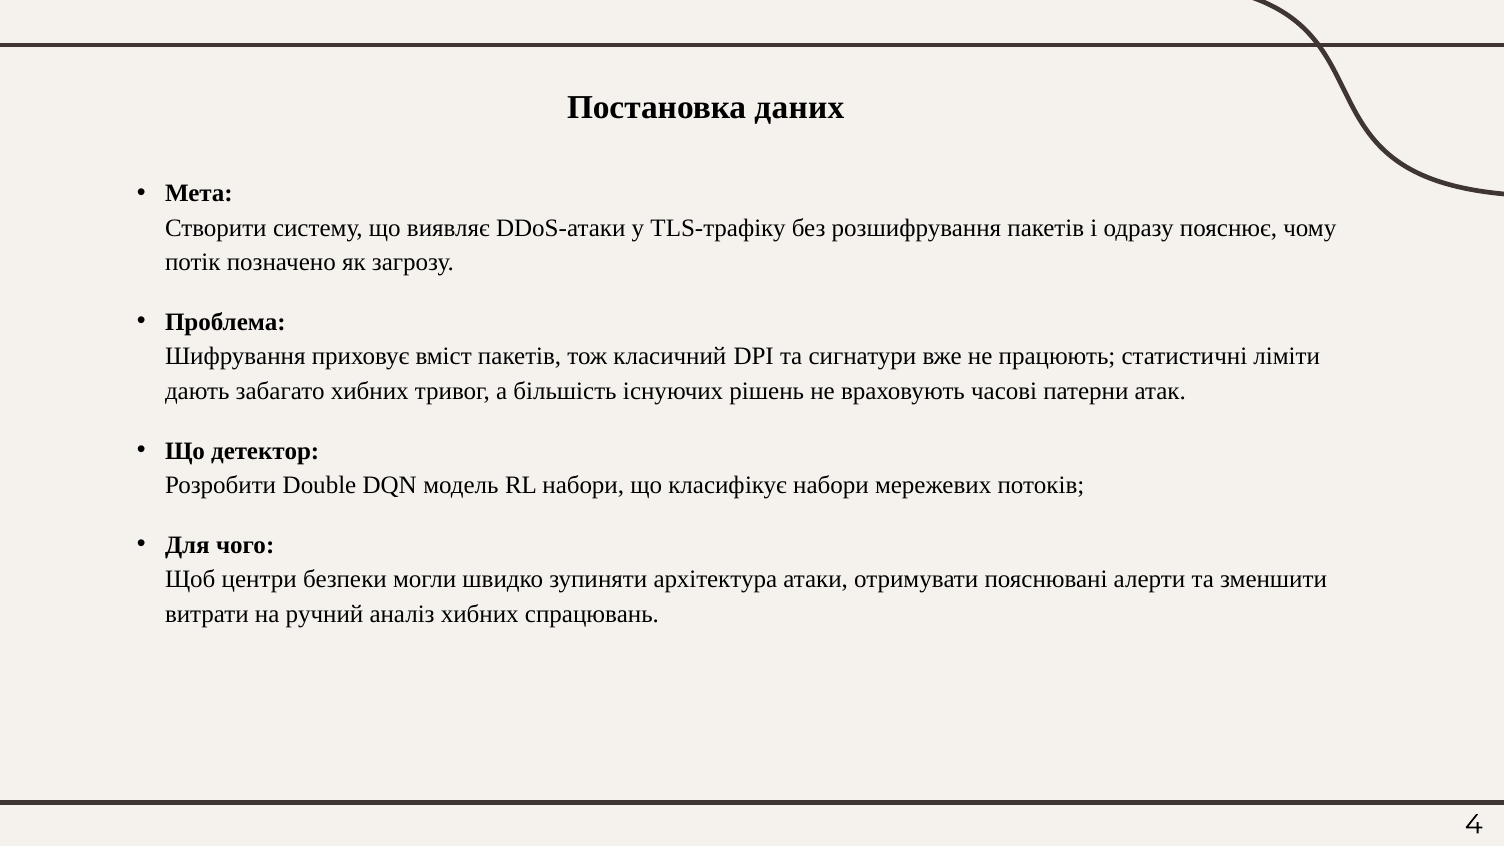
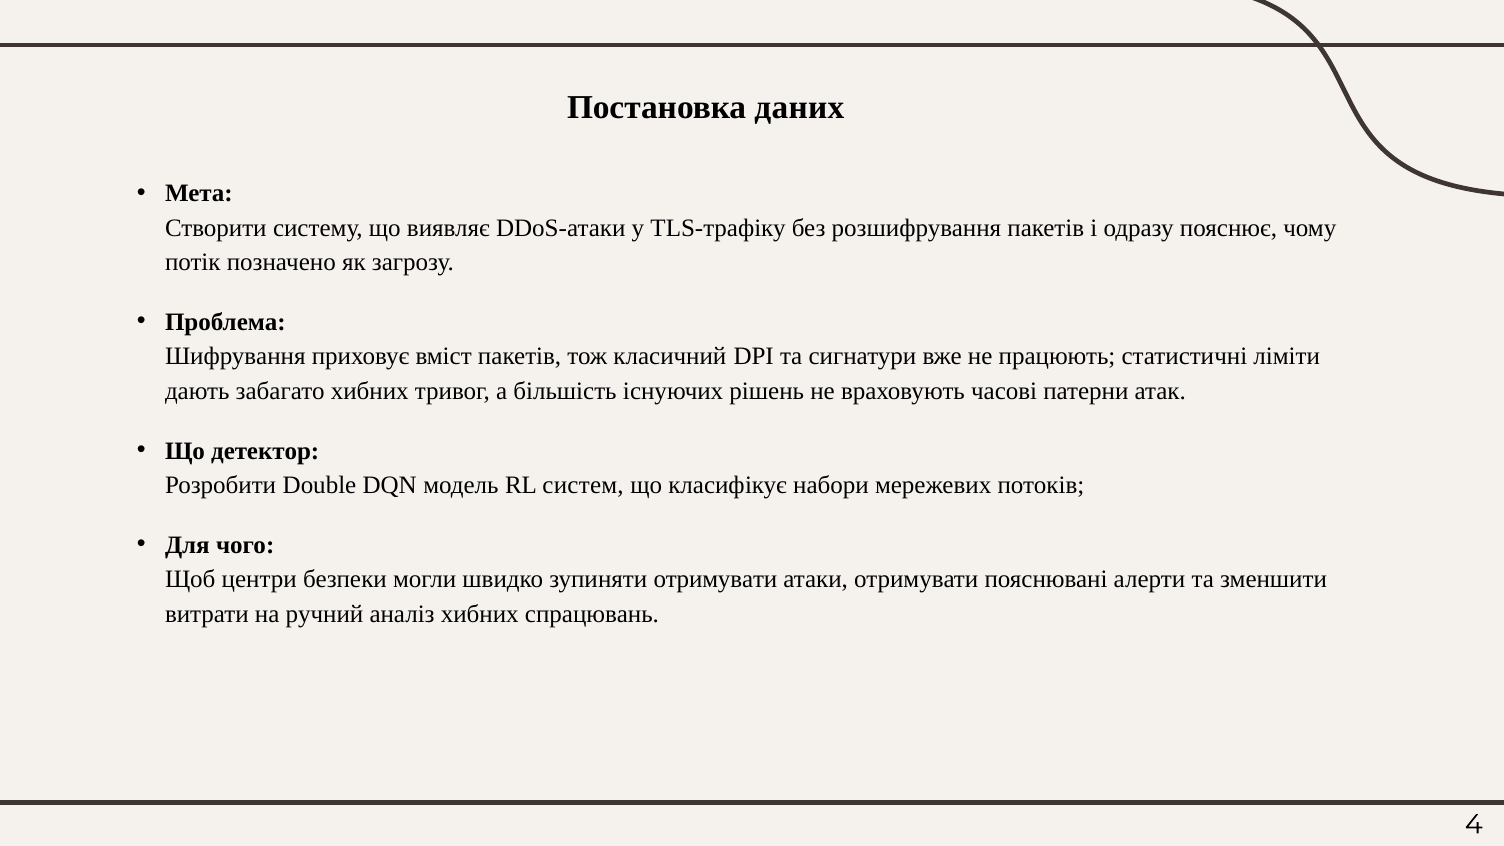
RL набори: набори -> систем
зупиняти архітектура: архітектура -> отримувати
